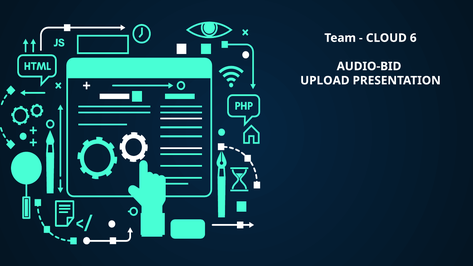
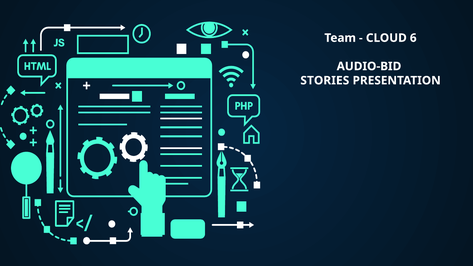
UPLOAD: UPLOAD -> STORIES
